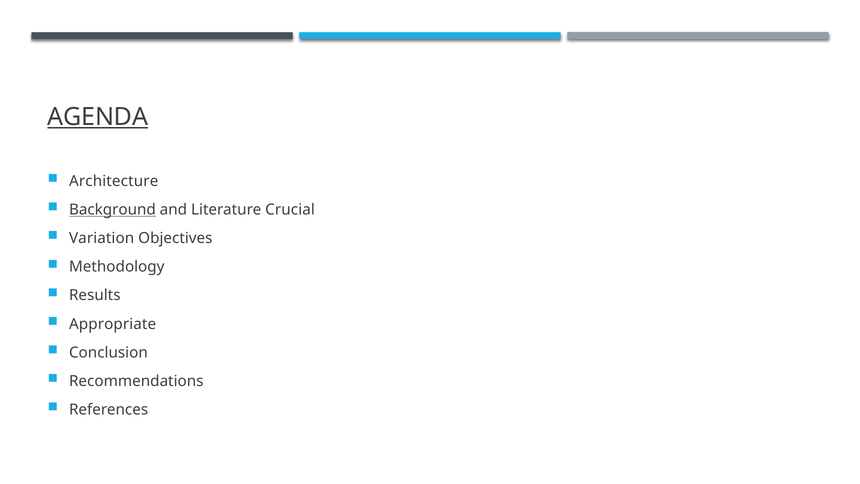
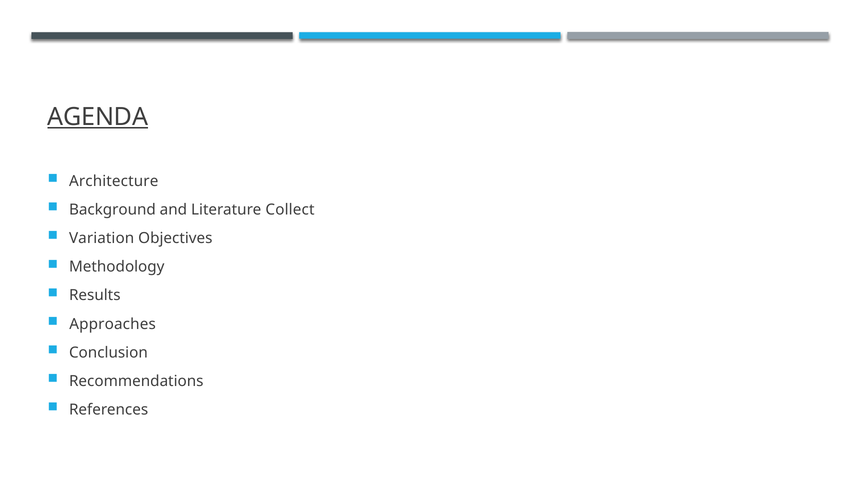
Background underline: present -> none
Crucial: Crucial -> Collect
Appropriate: Appropriate -> Approaches
